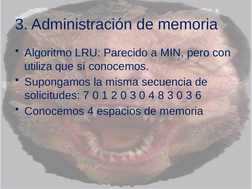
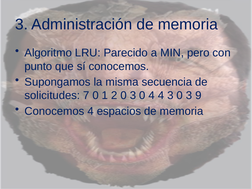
utiliza: utiliza -> punto
4 8: 8 -> 4
6: 6 -> 9
